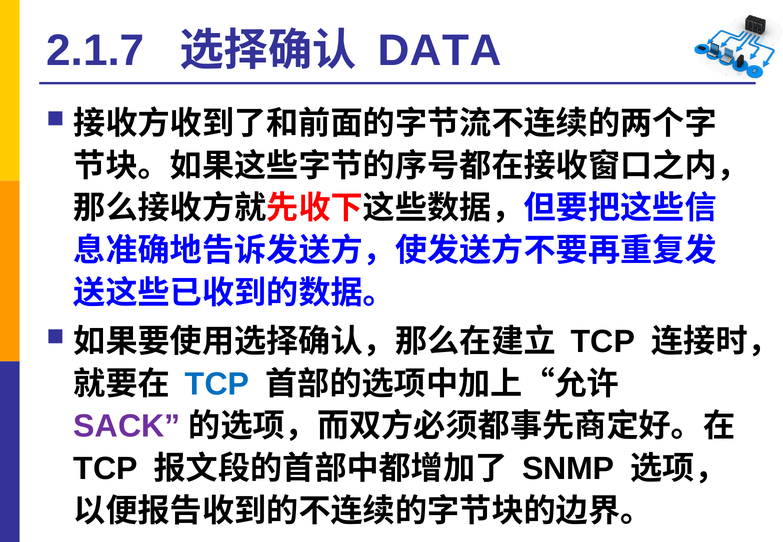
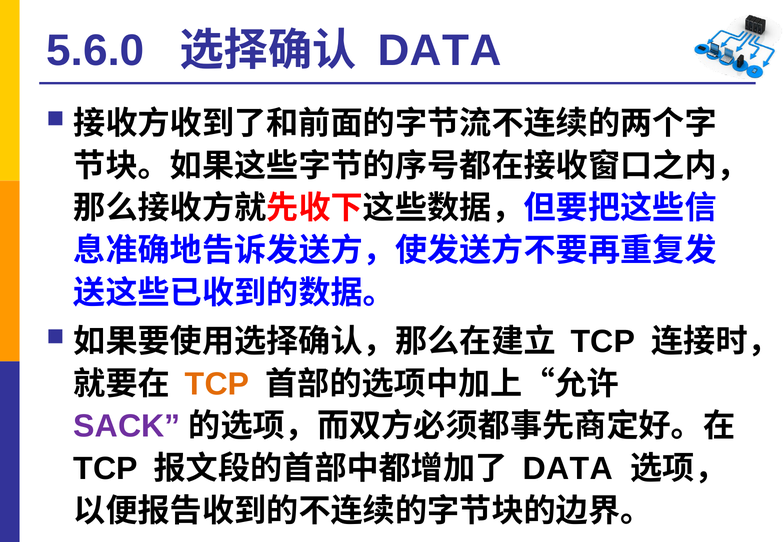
2.1.7: 2.1.7 -> 5.6.0
TCP at (217, 384) colour: blue -> orange
SNMP at (568, 469): SNMP -> DATA
